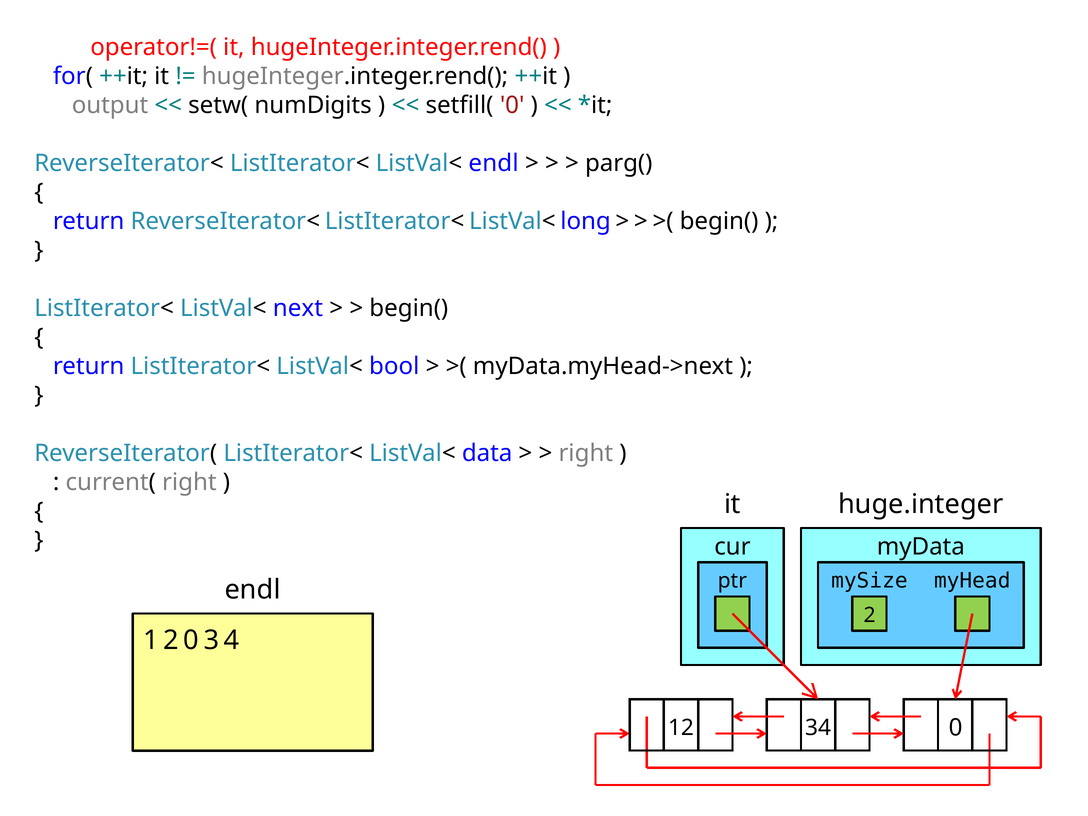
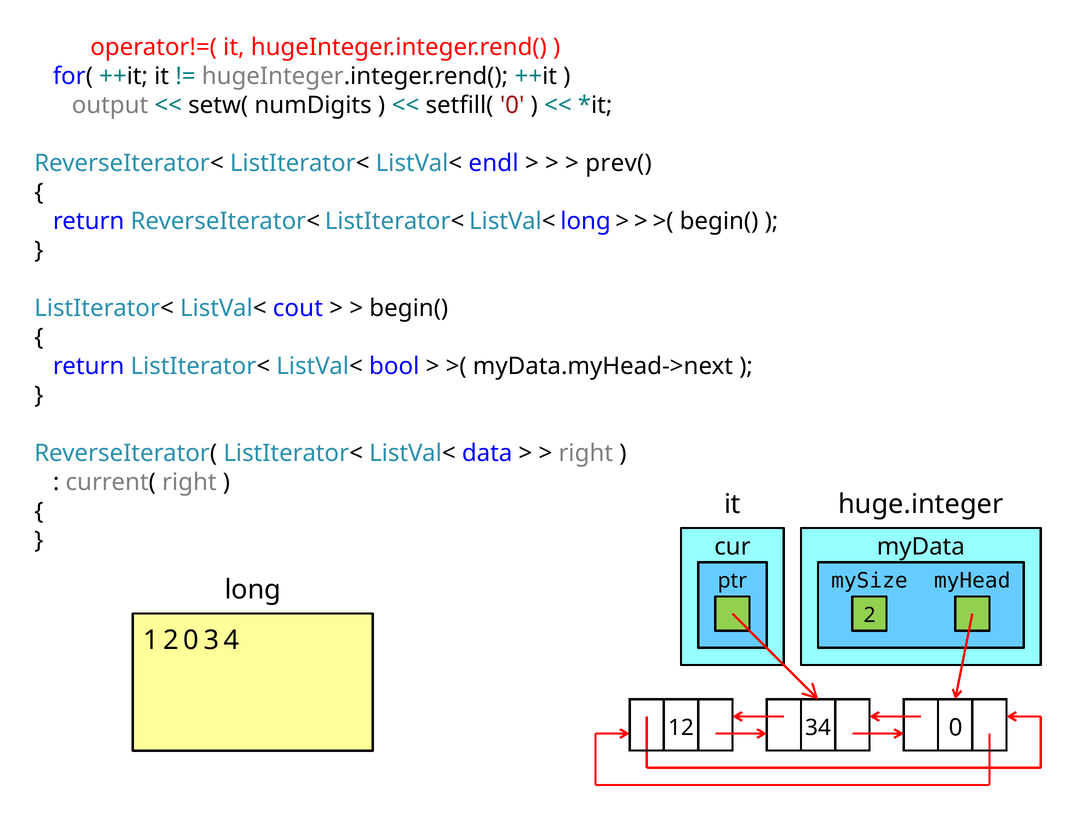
parg(: parg( -> prev(
next: next -> cout
endl at (253, 590): endl -> long
